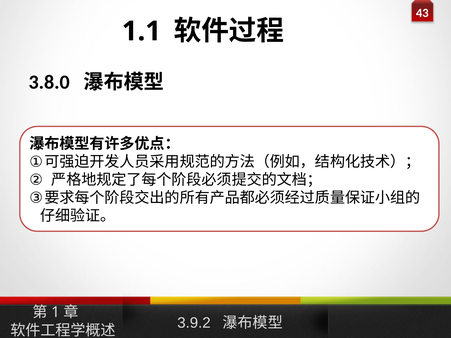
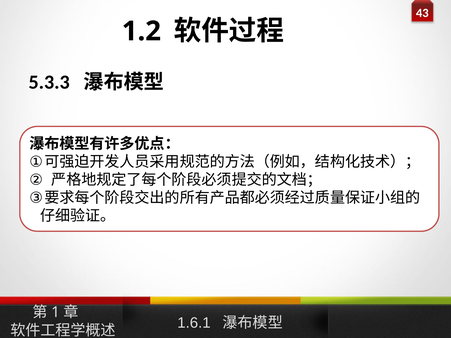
1.1: 1.1 -> 1.2
3.8.0: 3.8.0 -> 5.3.3
3.9.2: 3.9.2 -> 1.6.1
